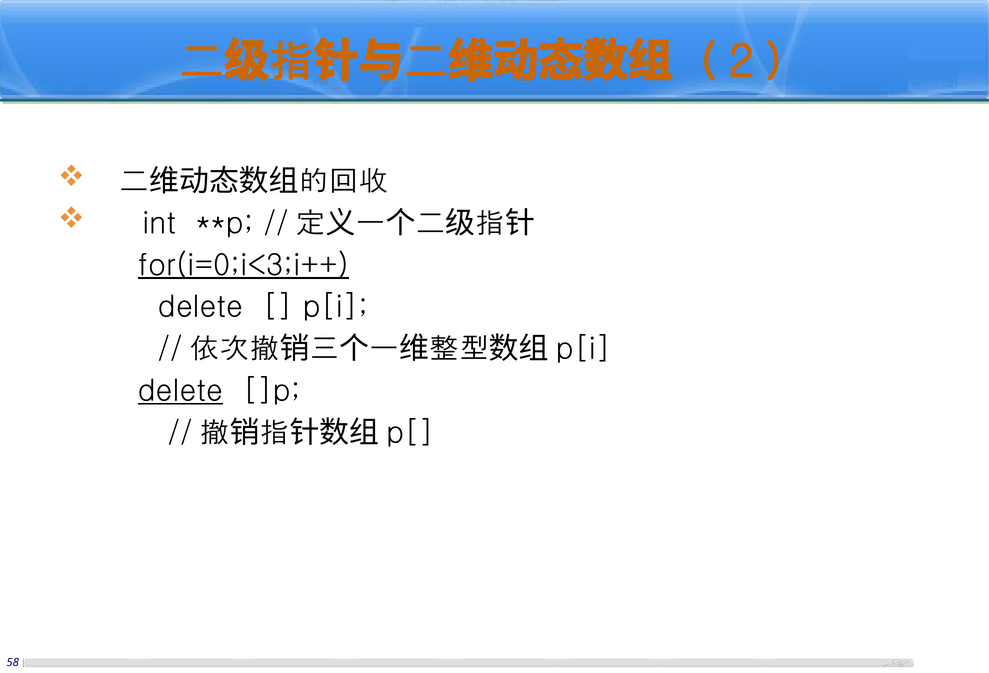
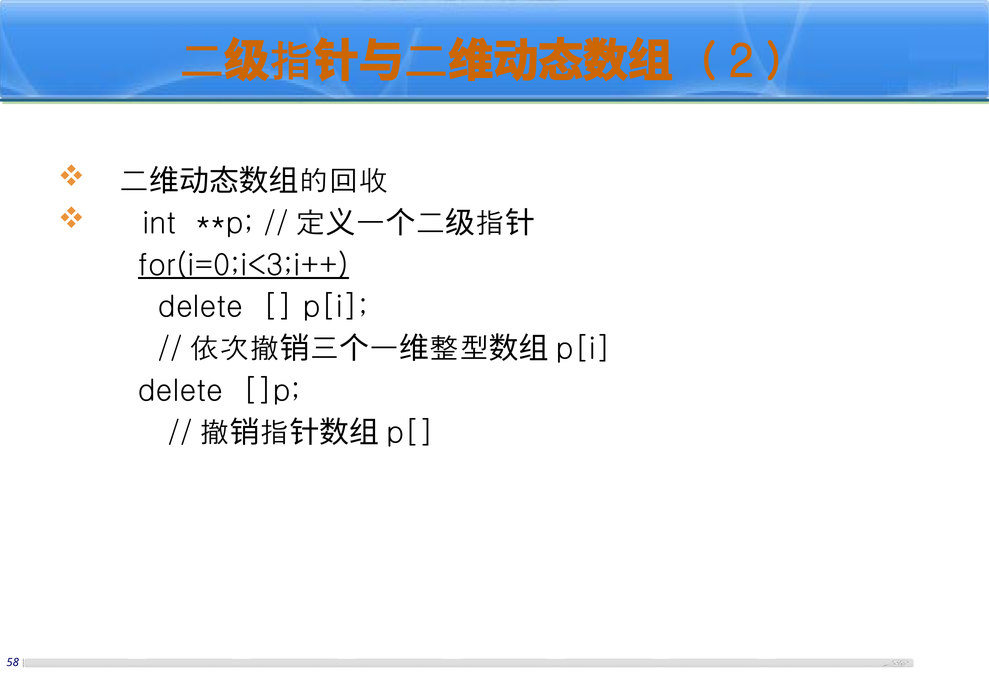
delete at (181, 391) underline: present -> none
